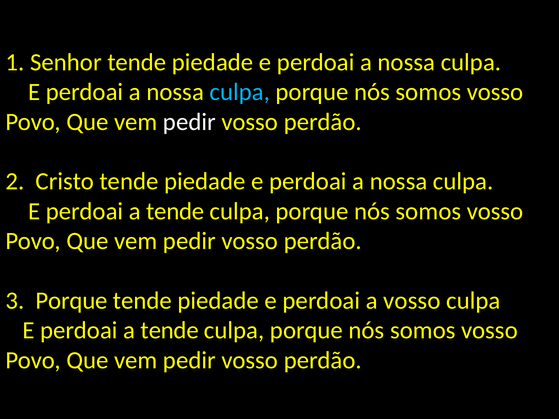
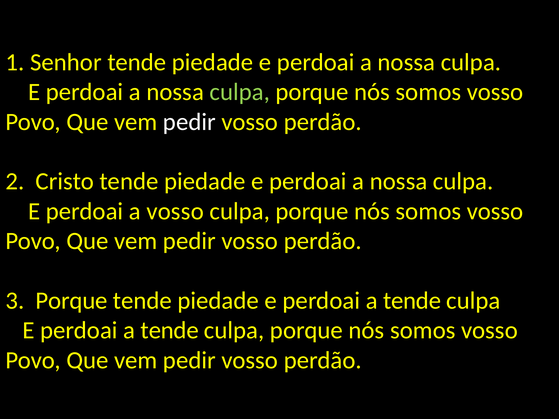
culpa at (240, 92) colour: light blue -> light green
tende at (175, 211): tende -> vosso
vosso at (412, 301): vosso -> tende
